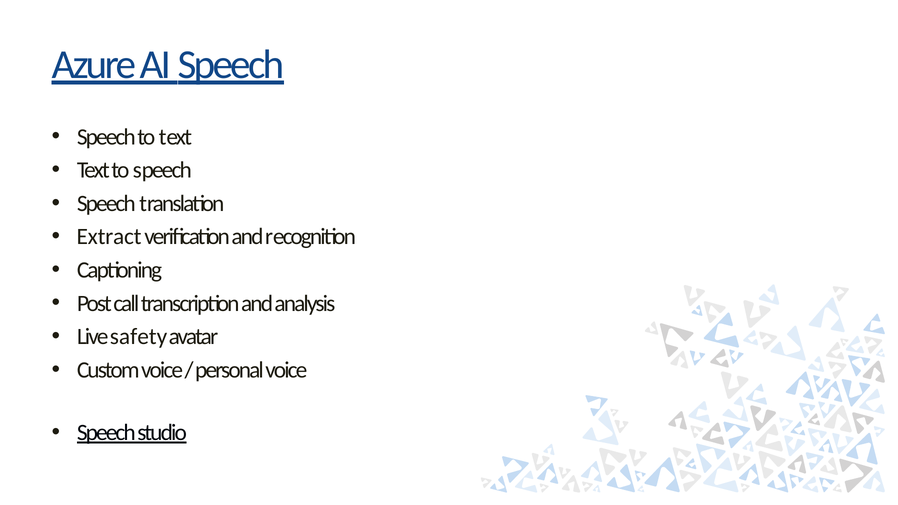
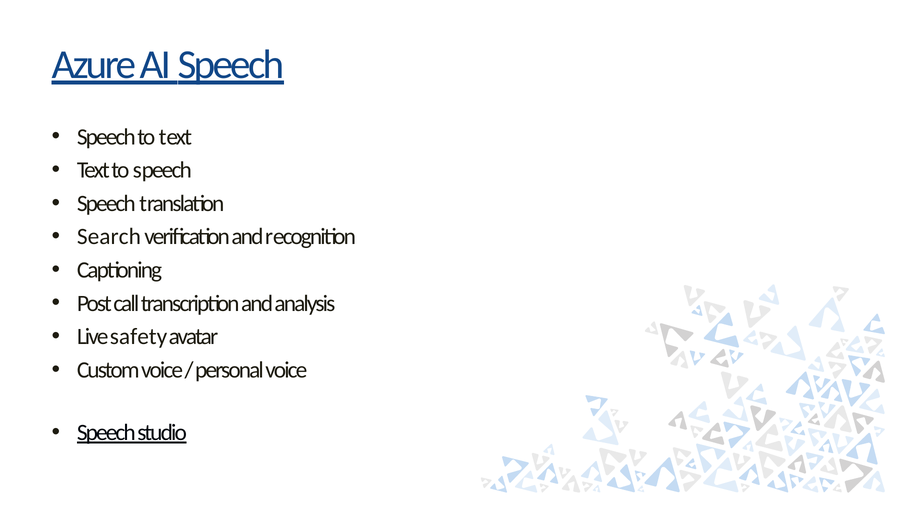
Extract: Extract -> Search
